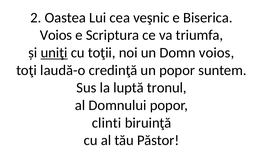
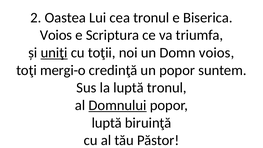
cea veşnic: veşnic -> tronul
laudă-o: laudă-o -> mergi-o
Domnului underline: none -> present
clinti at (107, 123): clinti -> luptă
